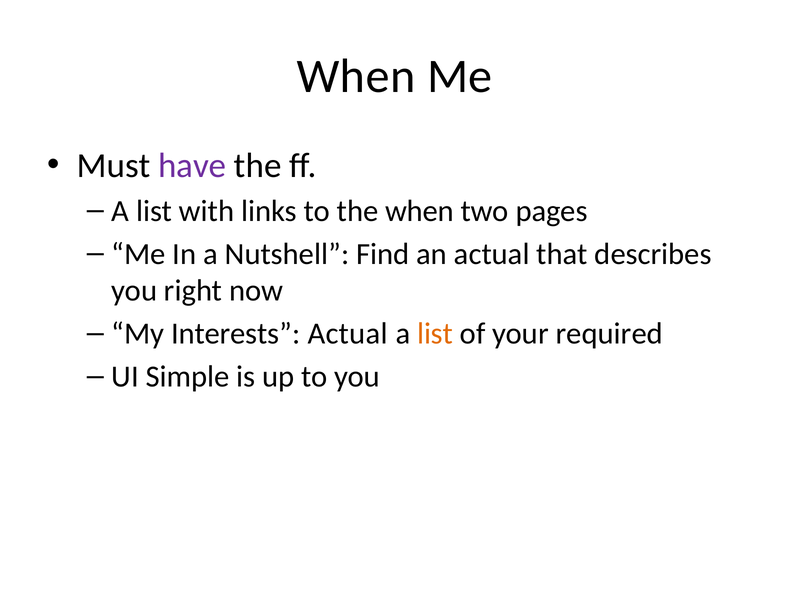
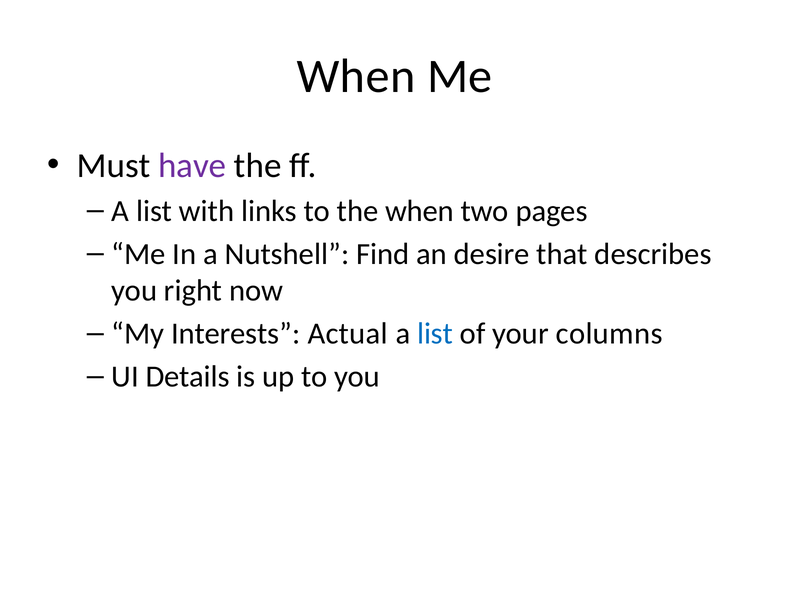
an actual: actual -> desire
list at (435, 334) colour: orange -> blue
required: required -> columns
Simple: Simple -> Details
